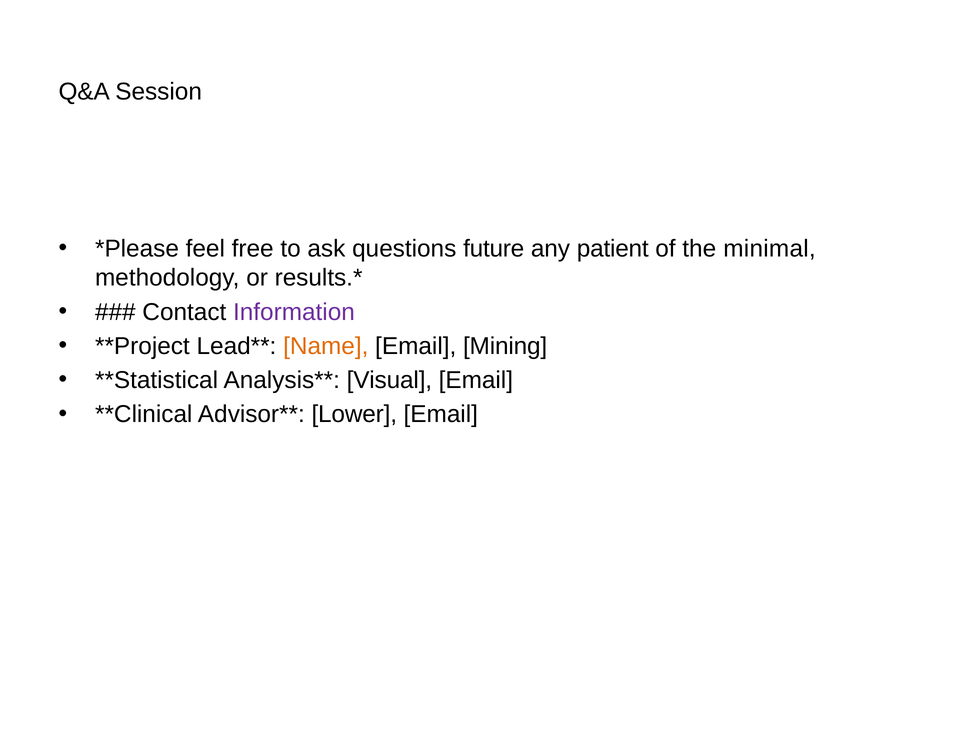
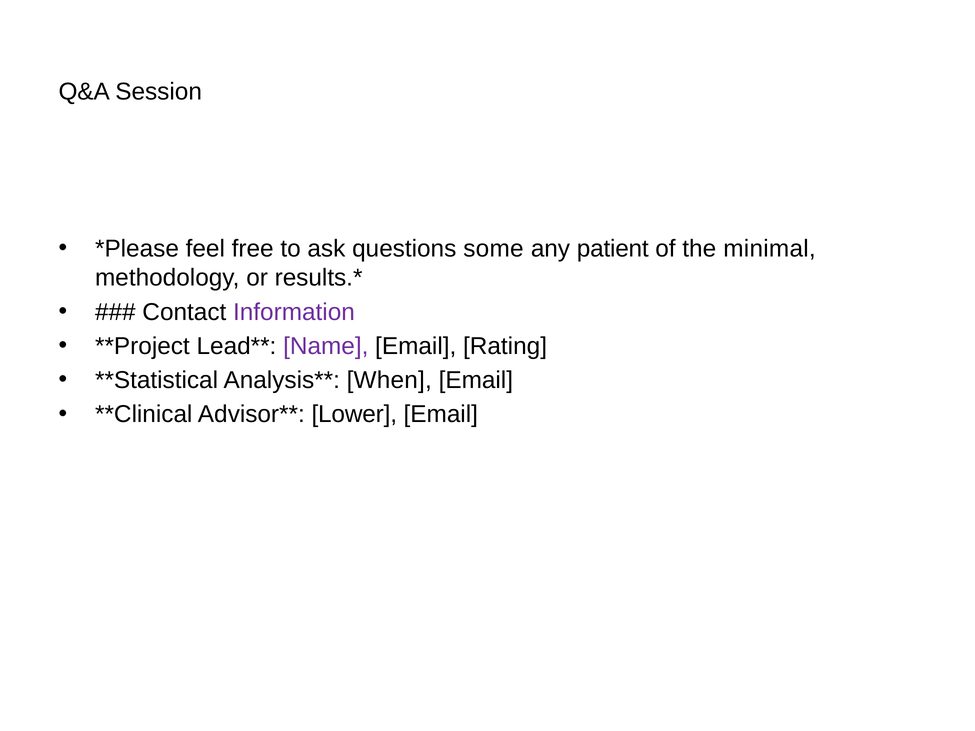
future: future -> some
Name colour: orange -> purple
Mining: Mining -> Rating
Visual: Visual -> When
